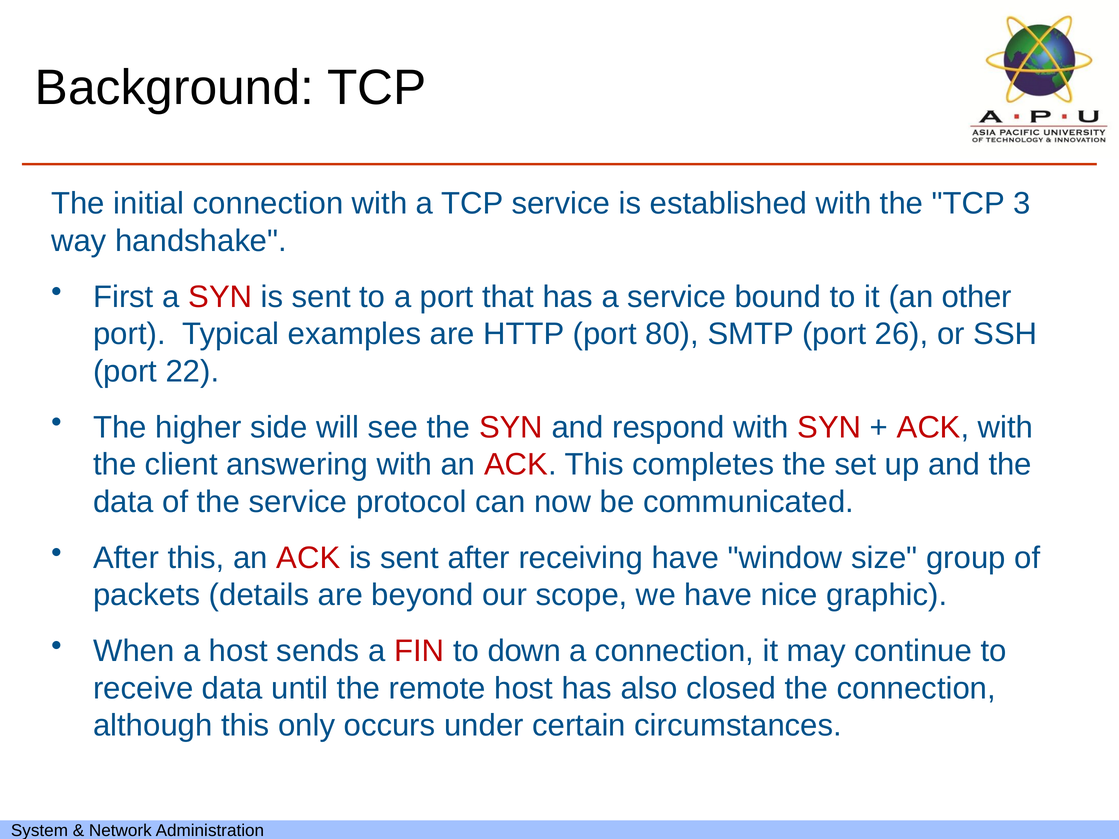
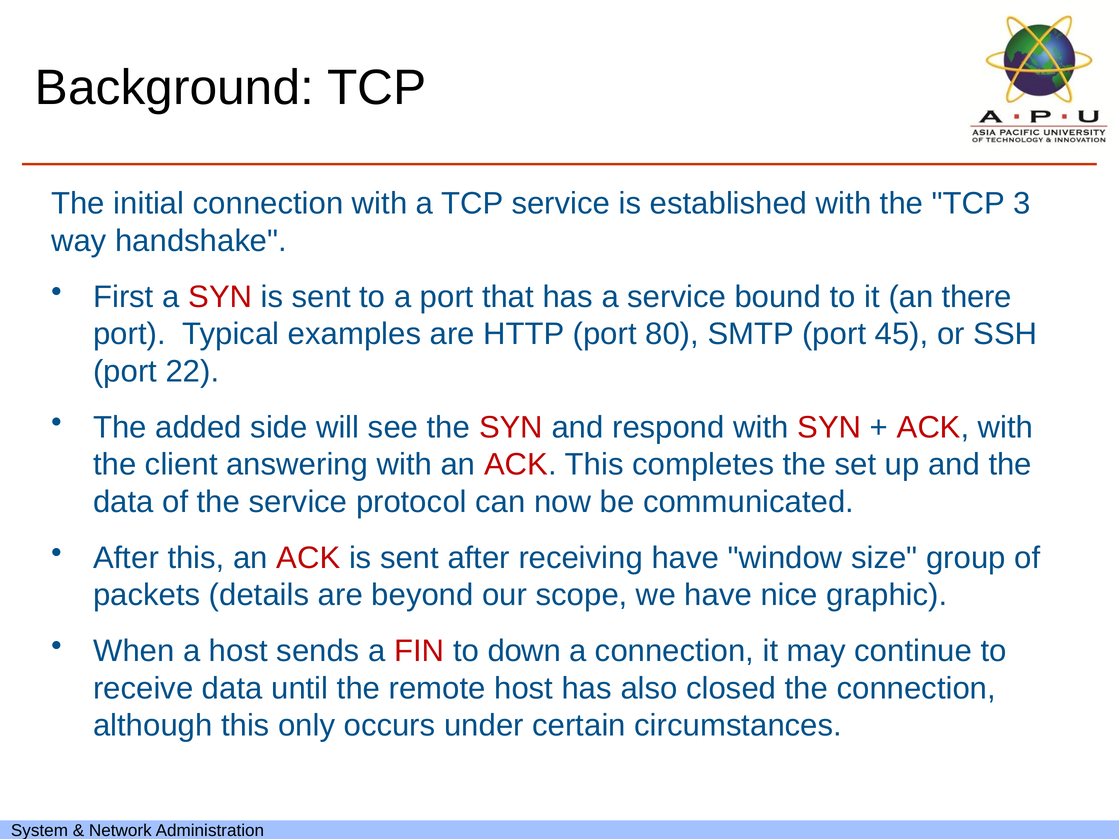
other: other -> there
26: 26 -> 45
higher: higher -> added
